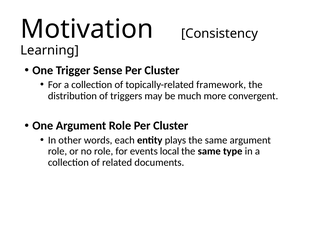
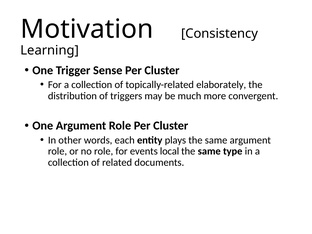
framework: framework -> elaborately
